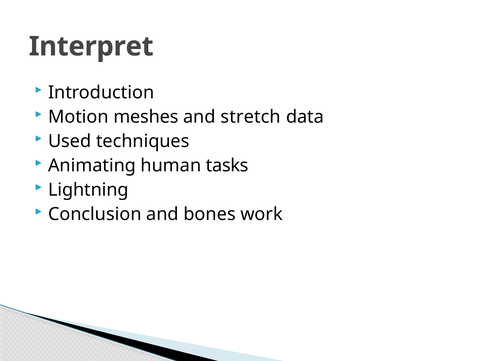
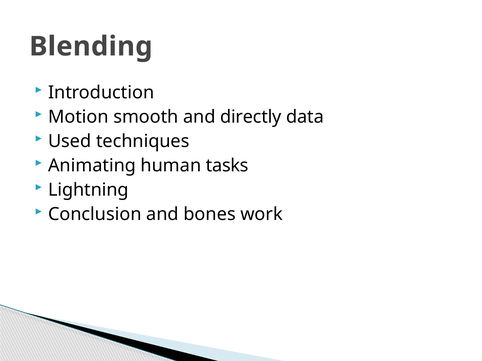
Interpret: Interpret -> Blending
meshes: meshes -> smooth
stretch: stretch -> directly
